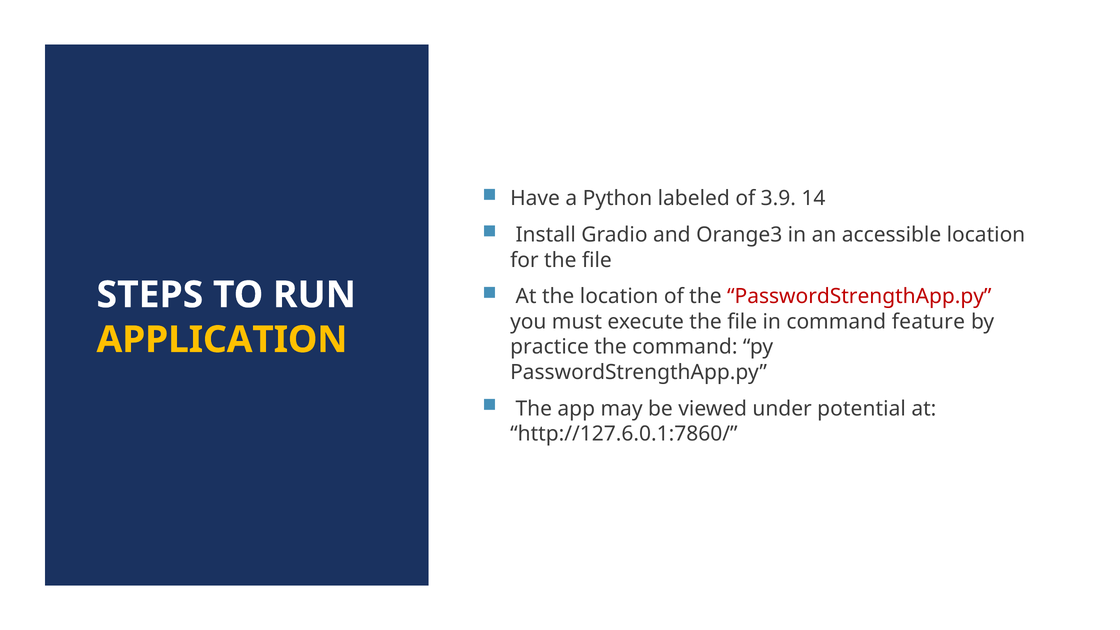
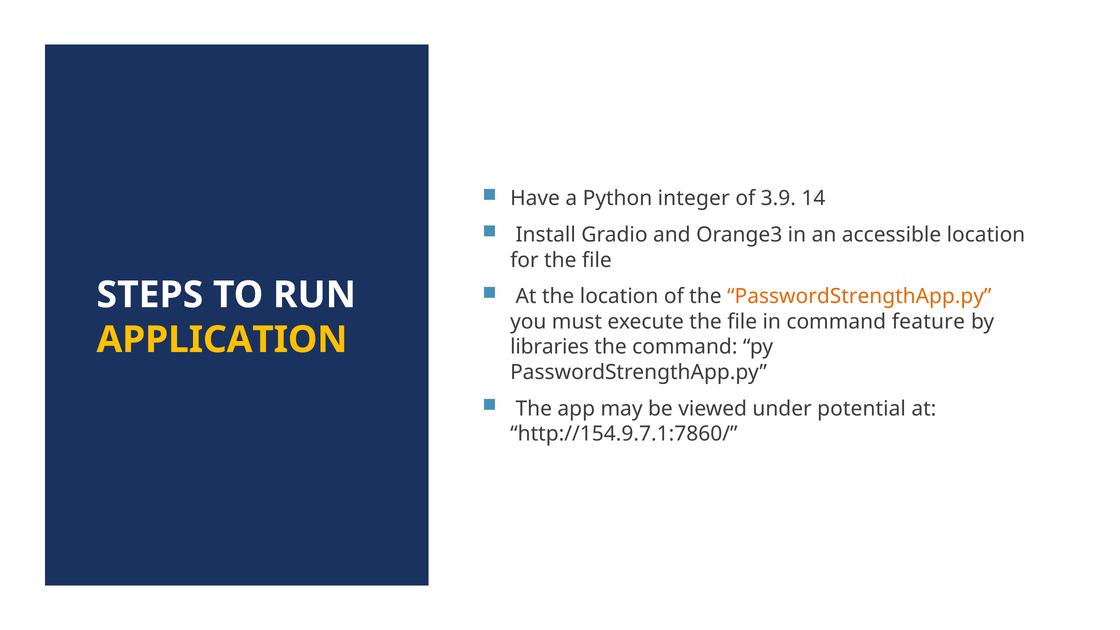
labeled: labeled -> integer
PasswordStrengthApp.py at (859, 297) colour: red -> orange
practice: practice -> libraries
http://127.6.0.1:7860/: http://127.6.0.1:7860/ -> http://154.9.7.1:7860/
